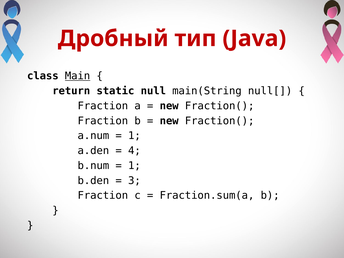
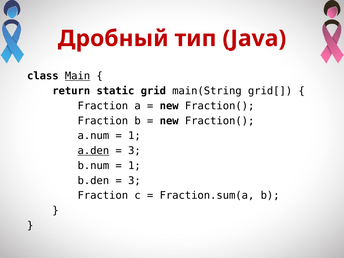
null: null -> grid
null[: null[ -> grid[
a.den underline: none -> present
4 at (134, 151): 4 -> 3
